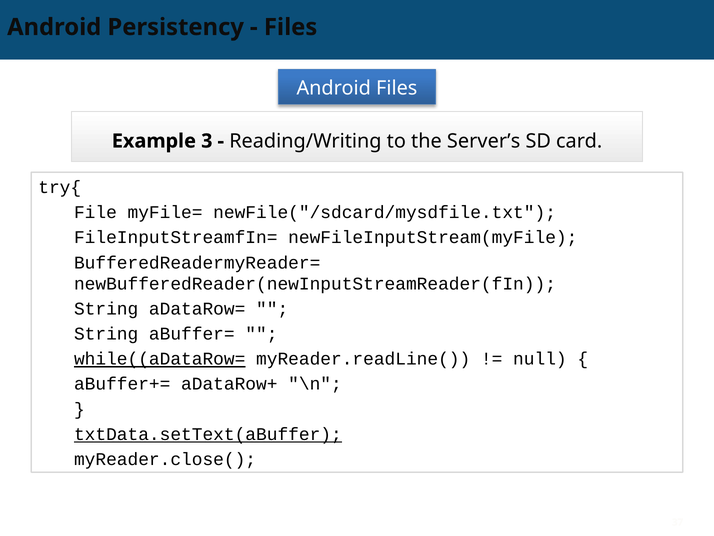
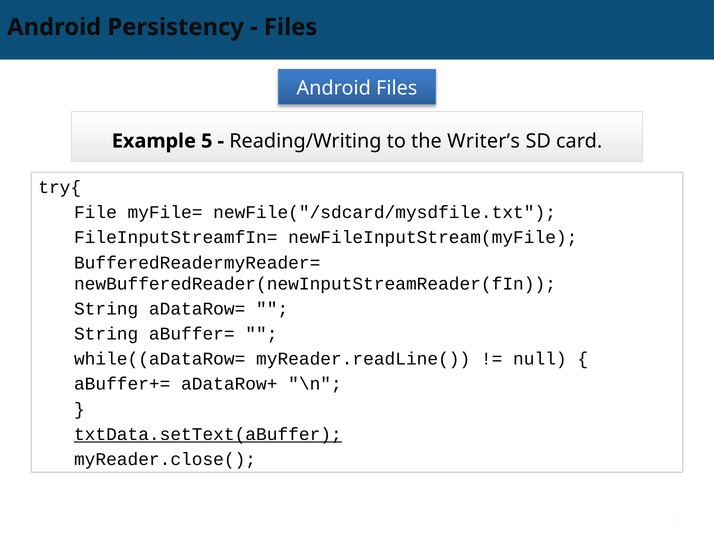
3: 3 -> 5
Server’s: Server’s -> Writer’s
while((aDataRow= underline: present -> none
